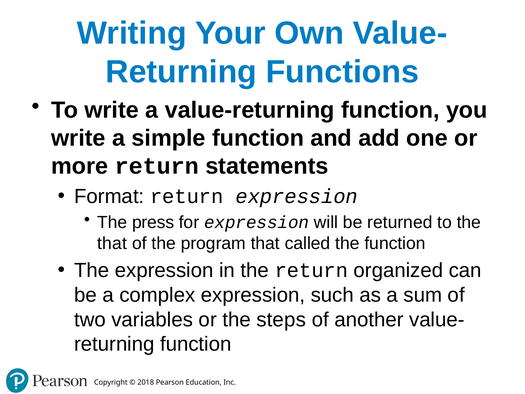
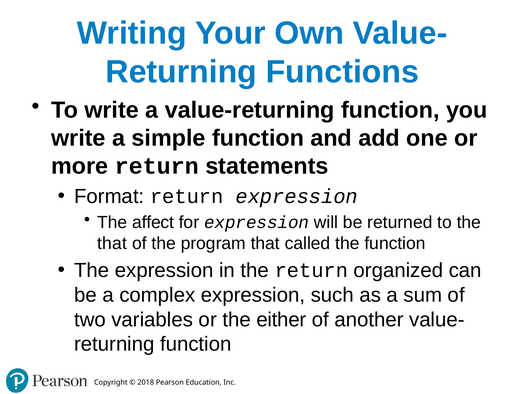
press: press -> affect
steps: steps -> either
